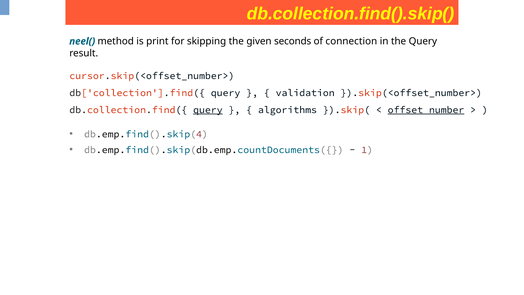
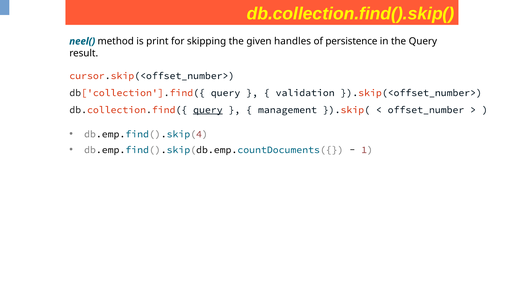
seconds: seconds -> handles
connection: connection -> persistence
algorithms: algorithms -> management
offset_number underline: present -> none
